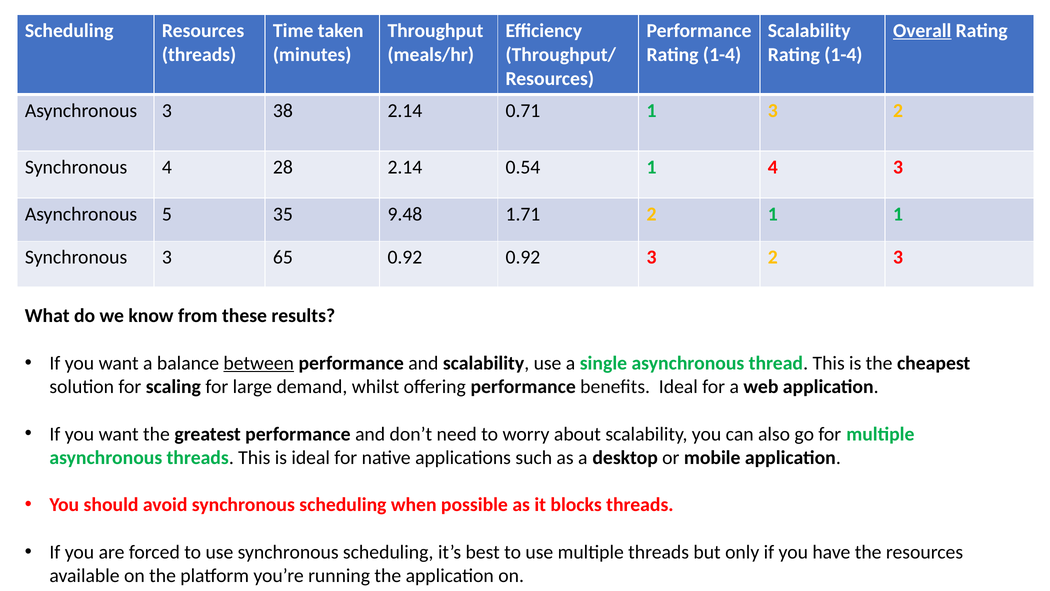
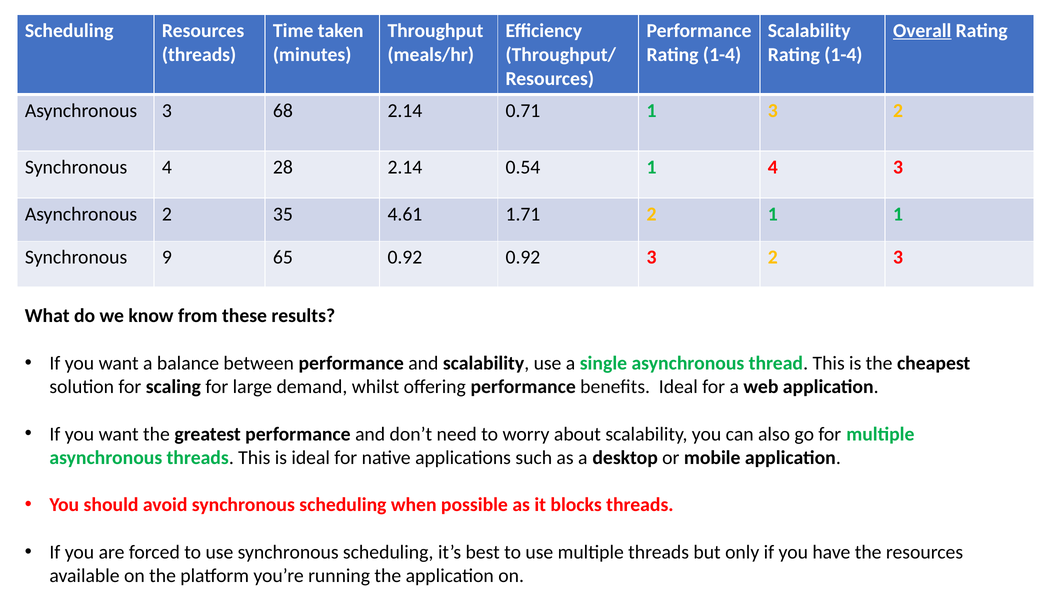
38: 38 -> 68
Asynchronous 5: 5 -> 2
9.48: 9.48 -> 4.61
Synchronous 3: 3 -> 9
between underline: present -> none
